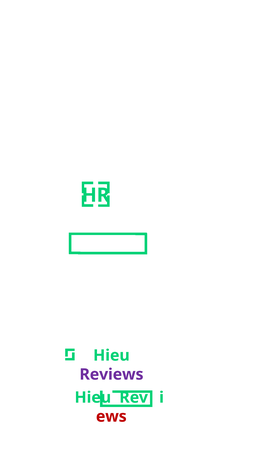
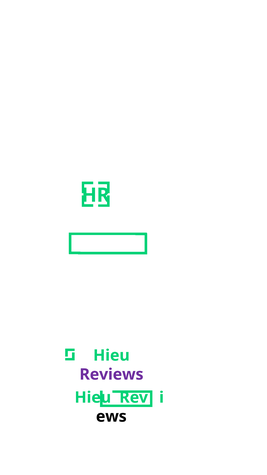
ews colour: red -> black
